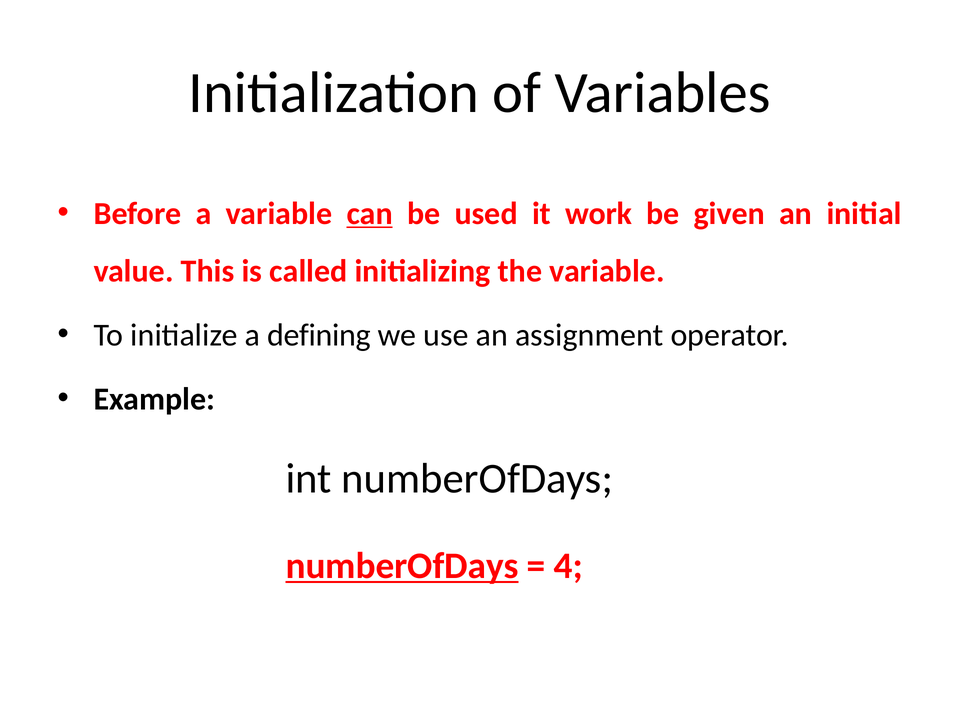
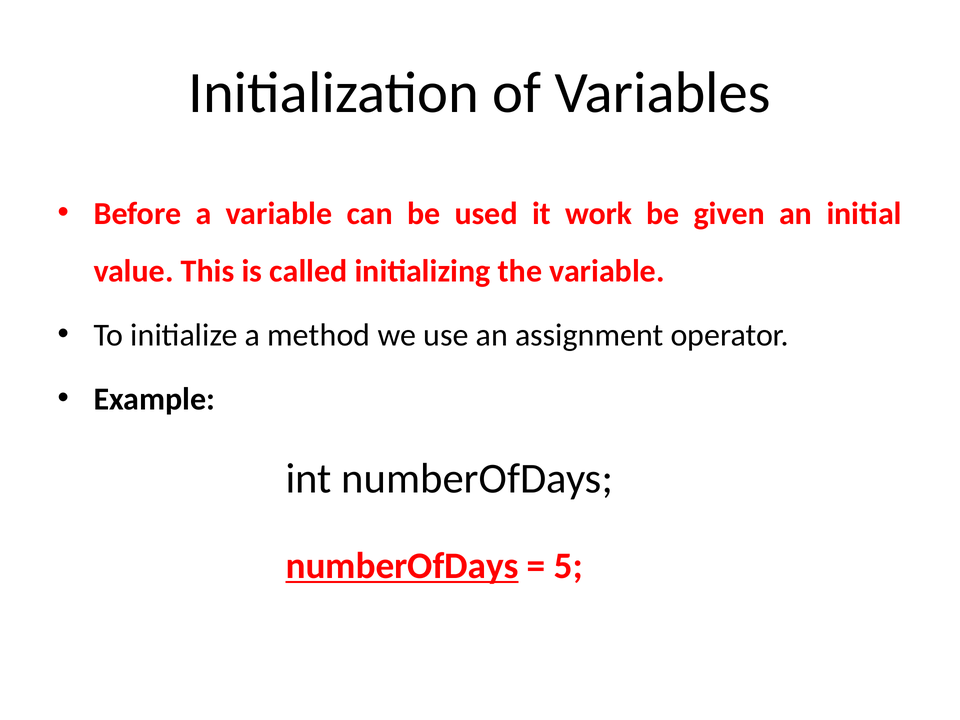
can underline: present -> none
defining: defining -> method
4: 4 -> 5
